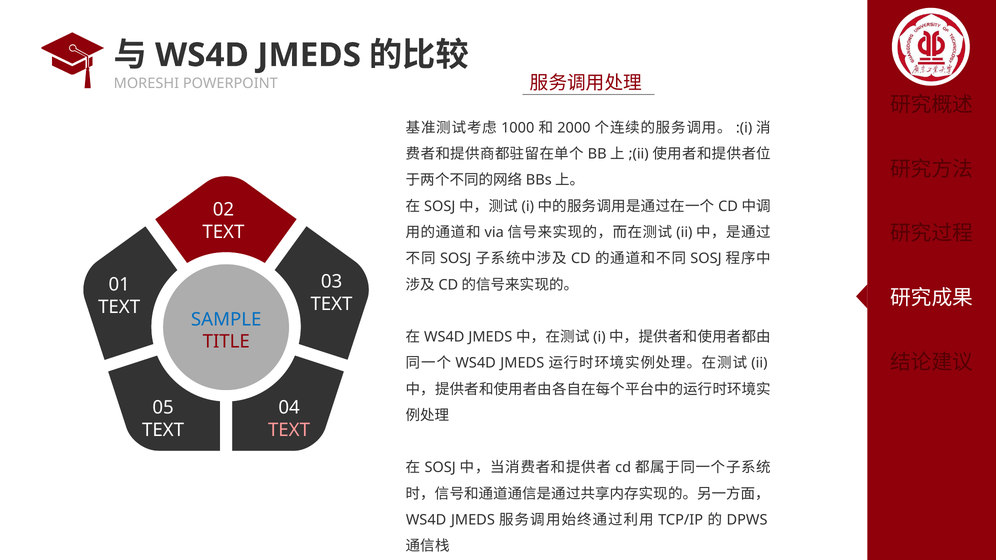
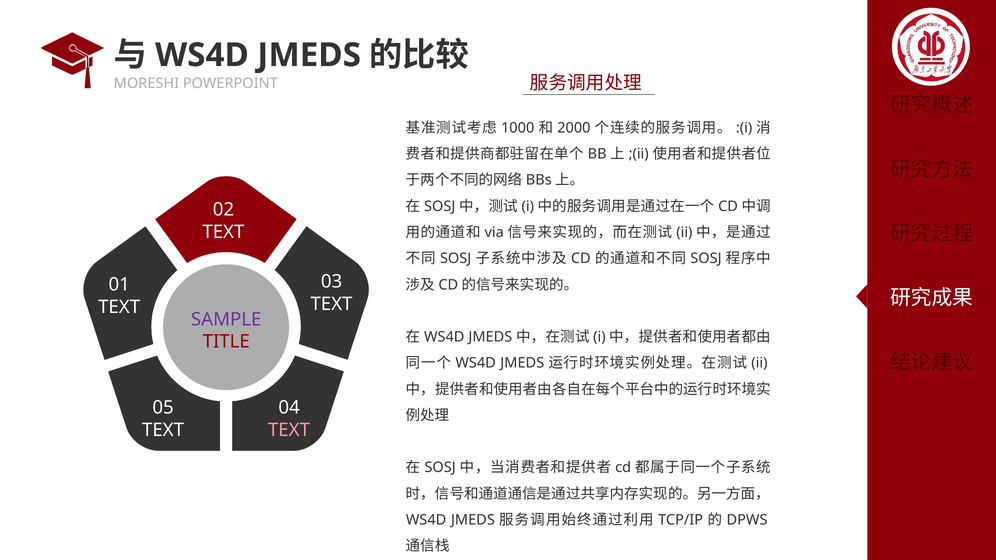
SAMPLE colour: blue -> purple
